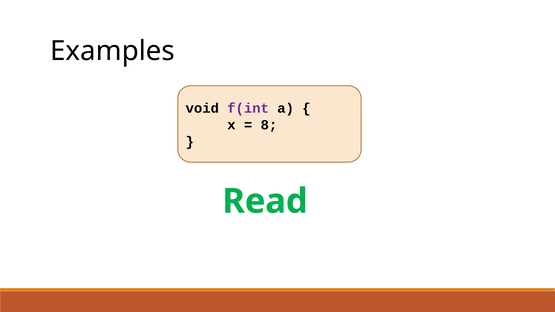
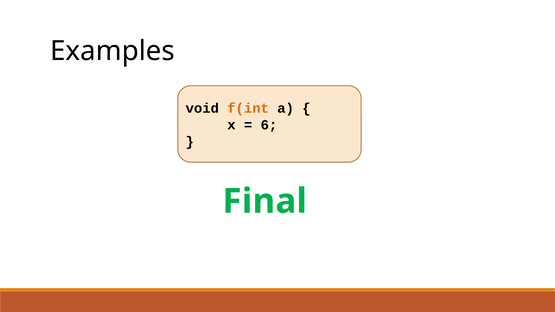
f(int colour: purple -> orange
8: 8 -> 6
Read: Read -> Final
